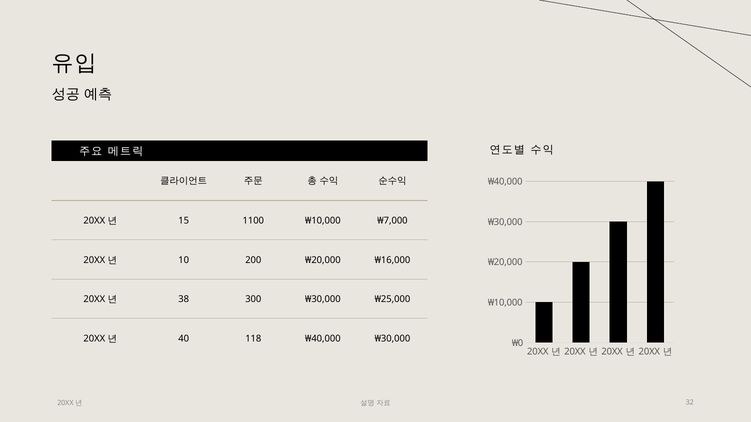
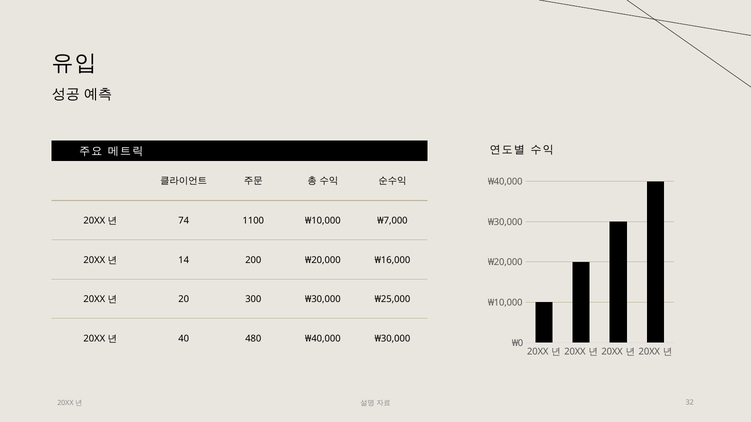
15: 15 -> 74
10: 10 -> 14
38: 38 -> 20
118: 118 -> 480
